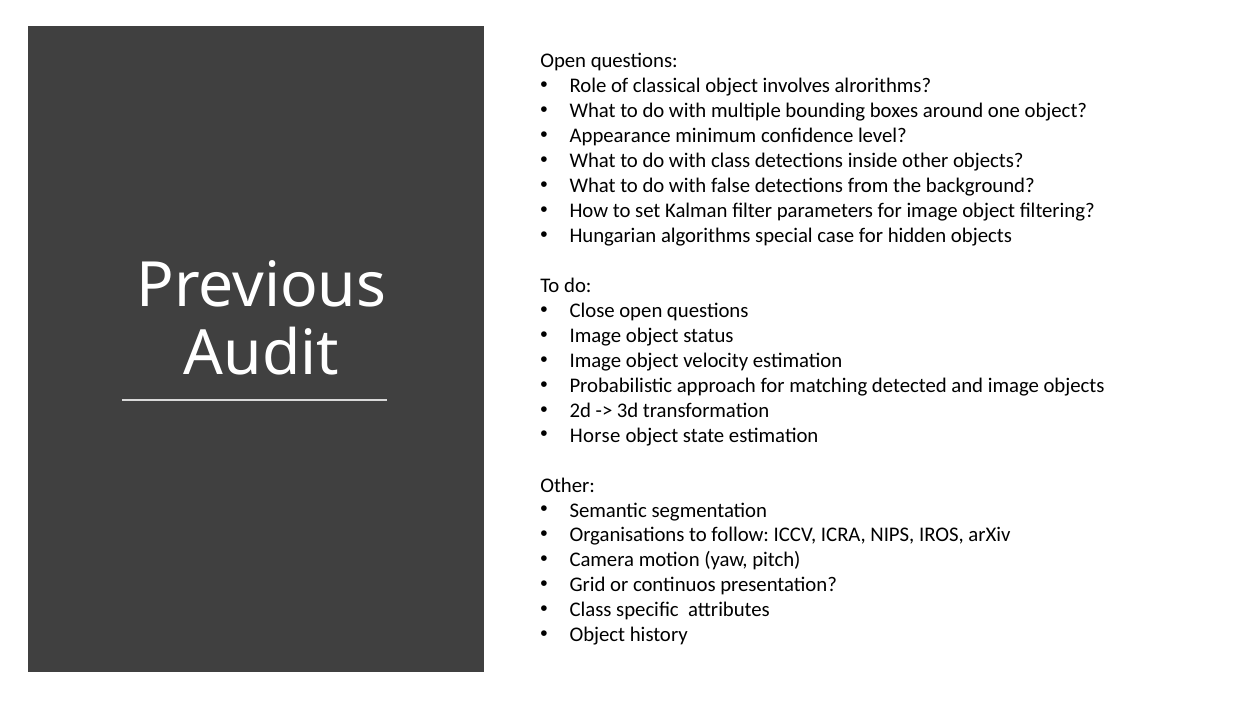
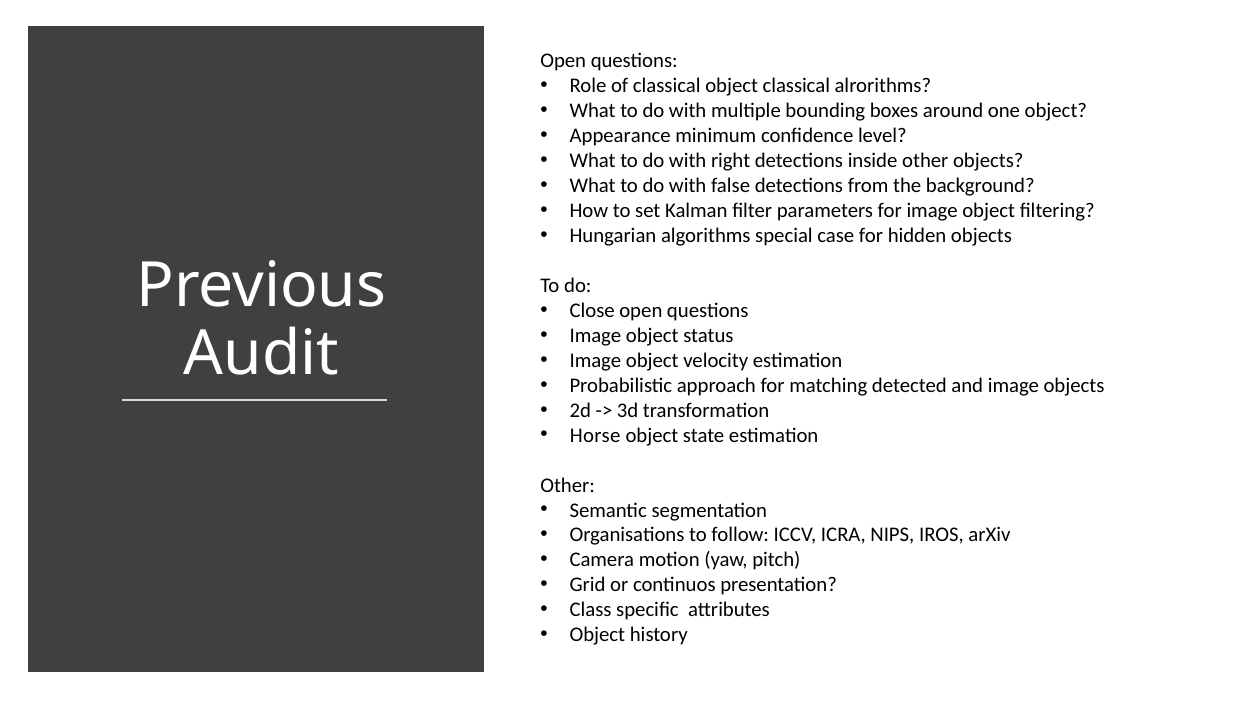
object involves: involves -> classical
with class: class -> right
